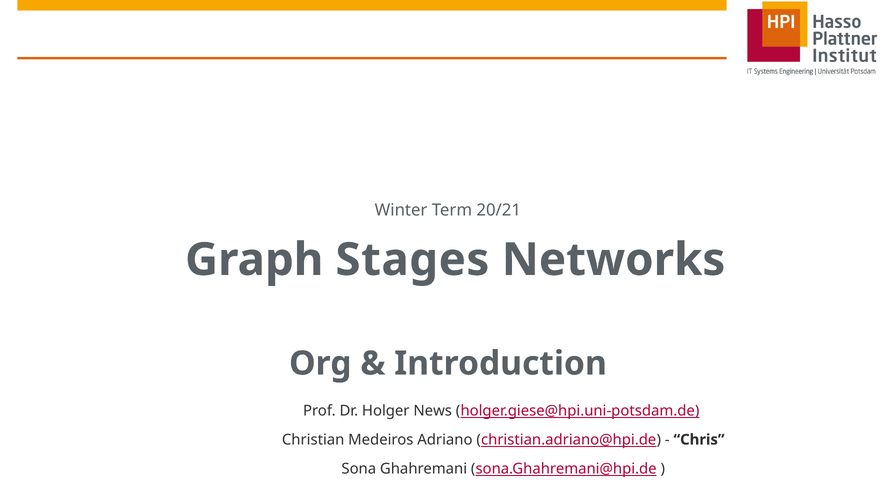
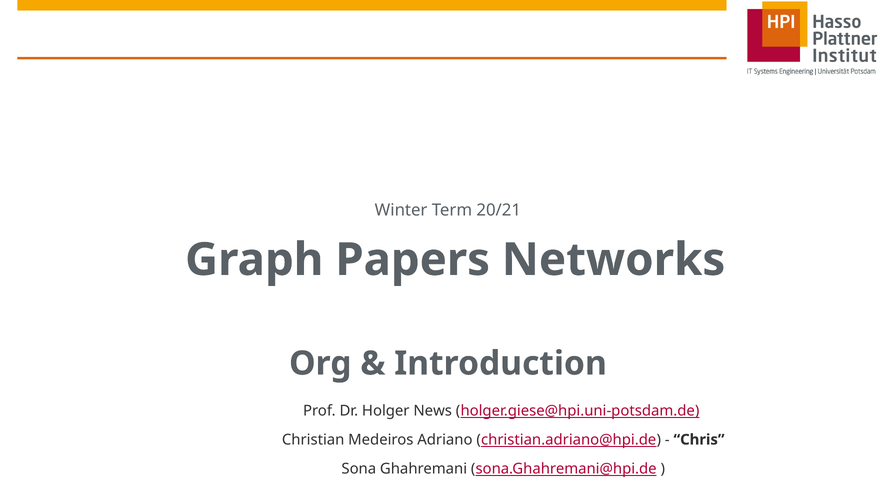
Stages: Stages -> Papers
